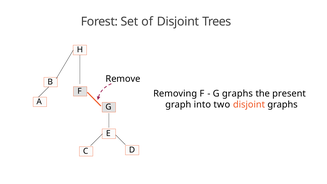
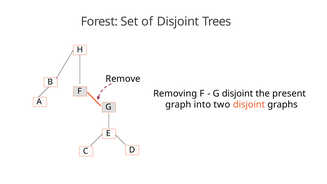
G graphs: graphs -> disjoint
